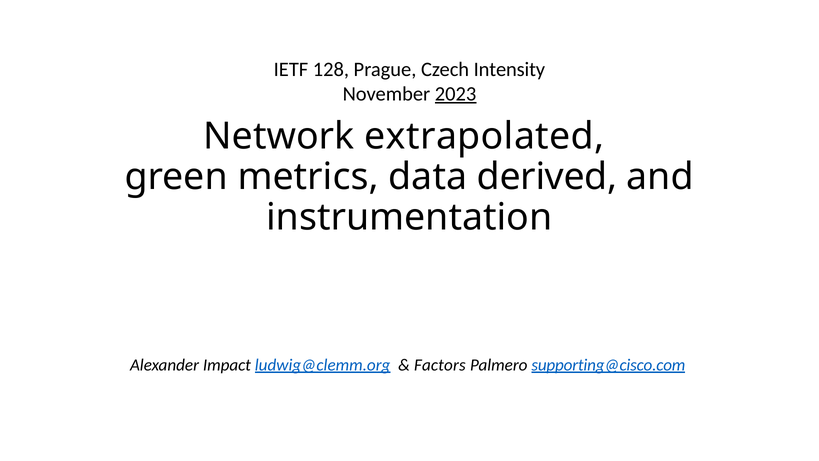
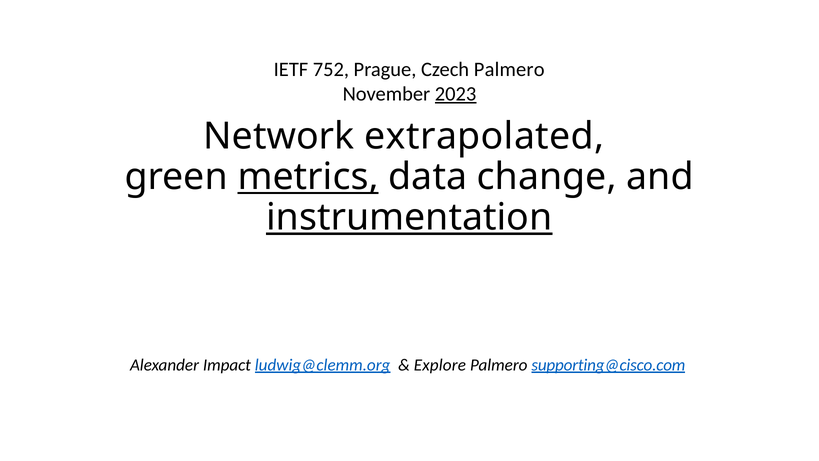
128: 128 -> 752
Czech Intensity: Intensity -> Palmero
metrics underline: none -> present
derived: derived -> change
instrumentation underline: none -> present
Factors: Factors -> Explore
